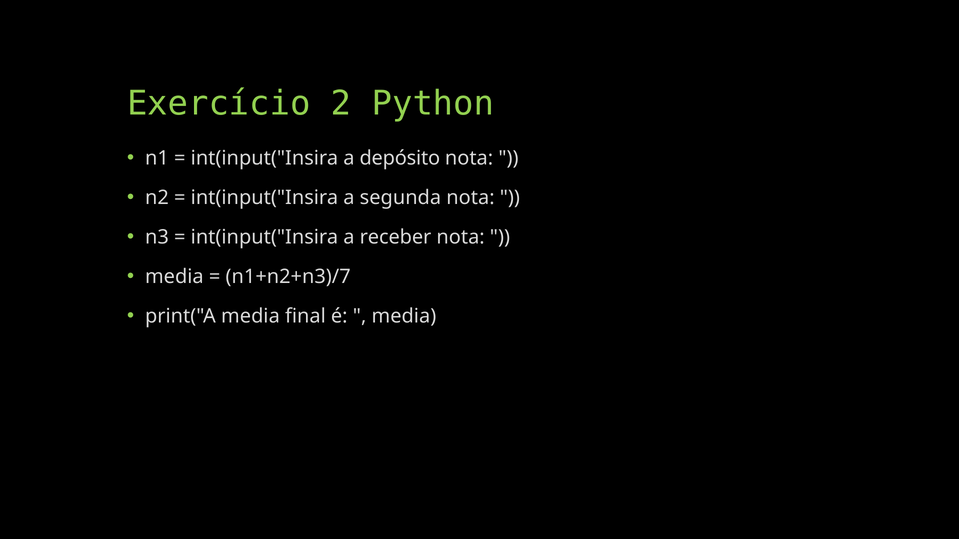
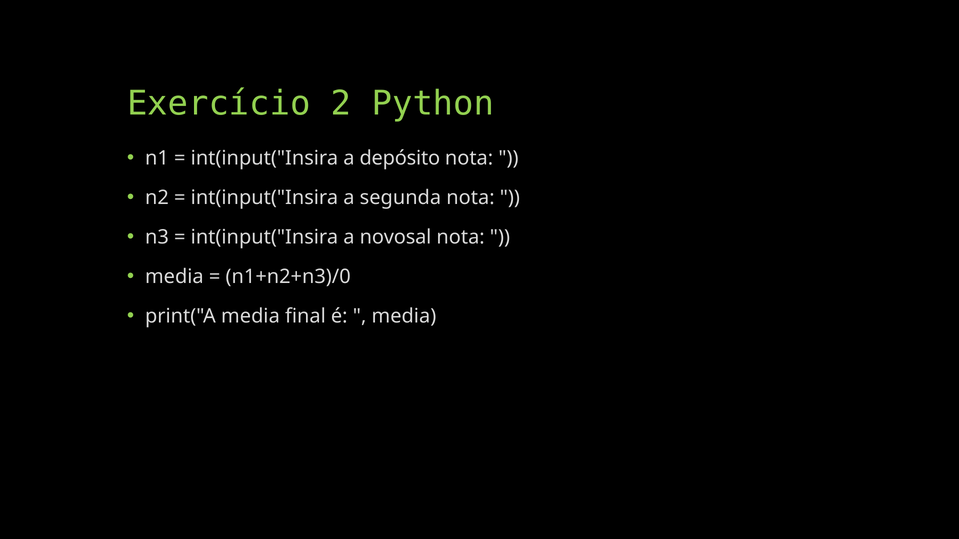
receber: receber -> novosal
n1+n2+n3)/7: n1+n2+n3)/7 -> n1+n2+n3)/0
